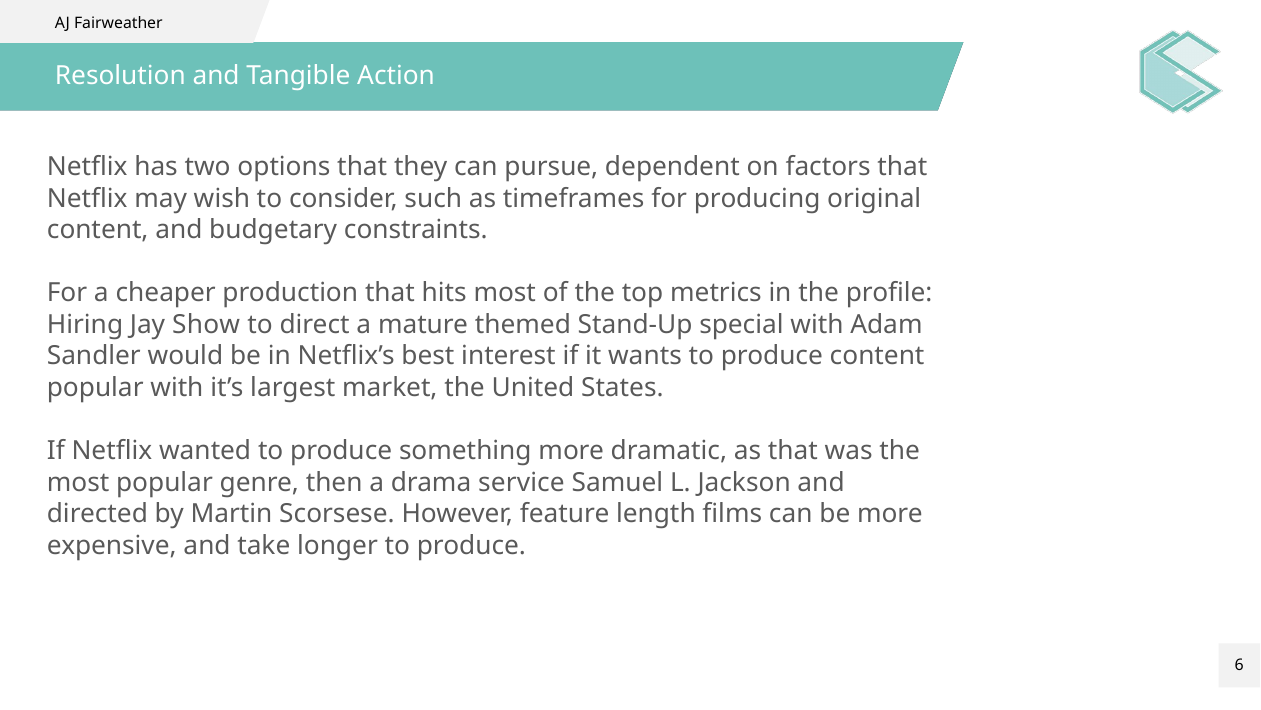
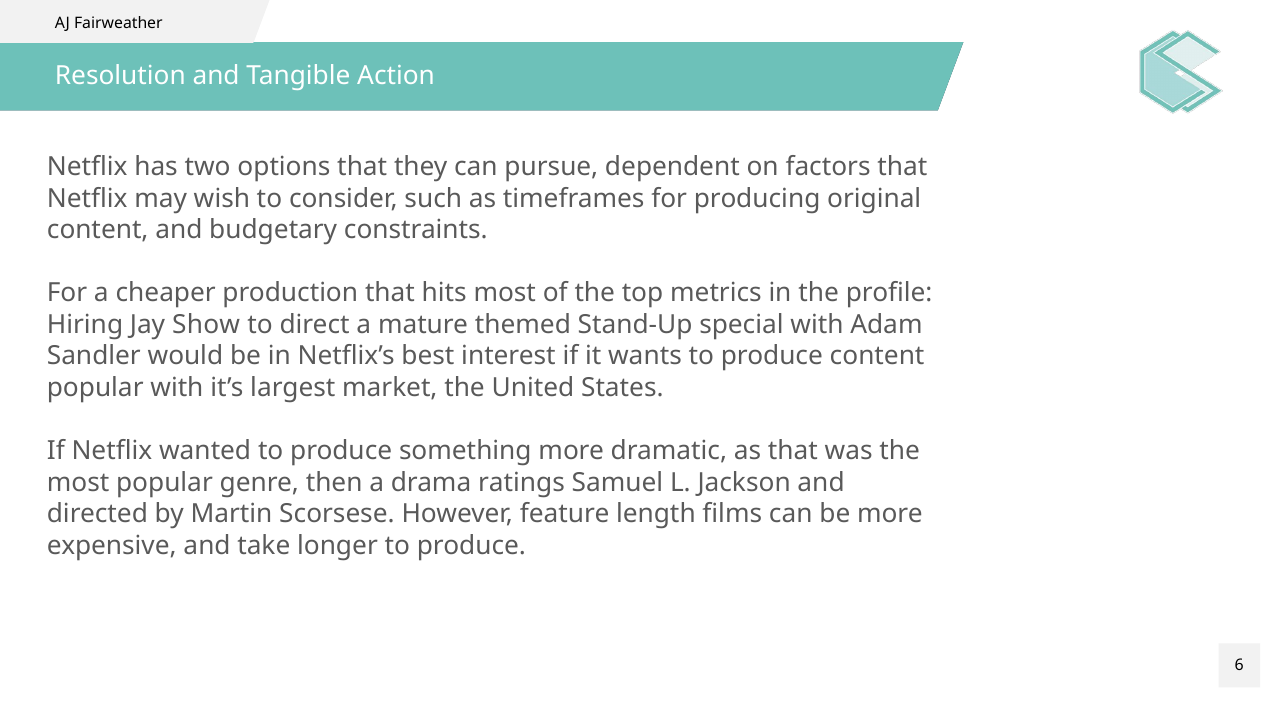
service: service -> ratings
